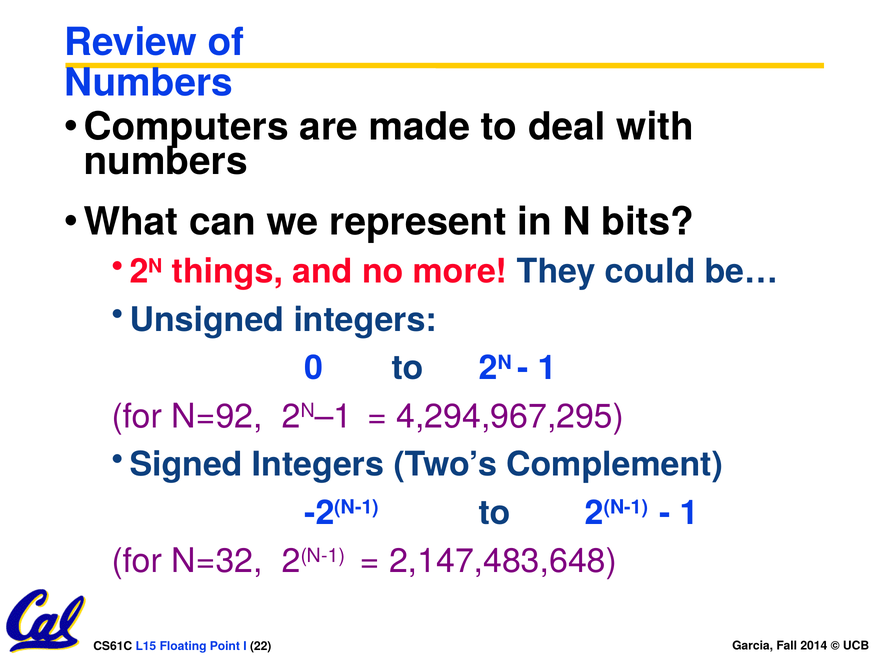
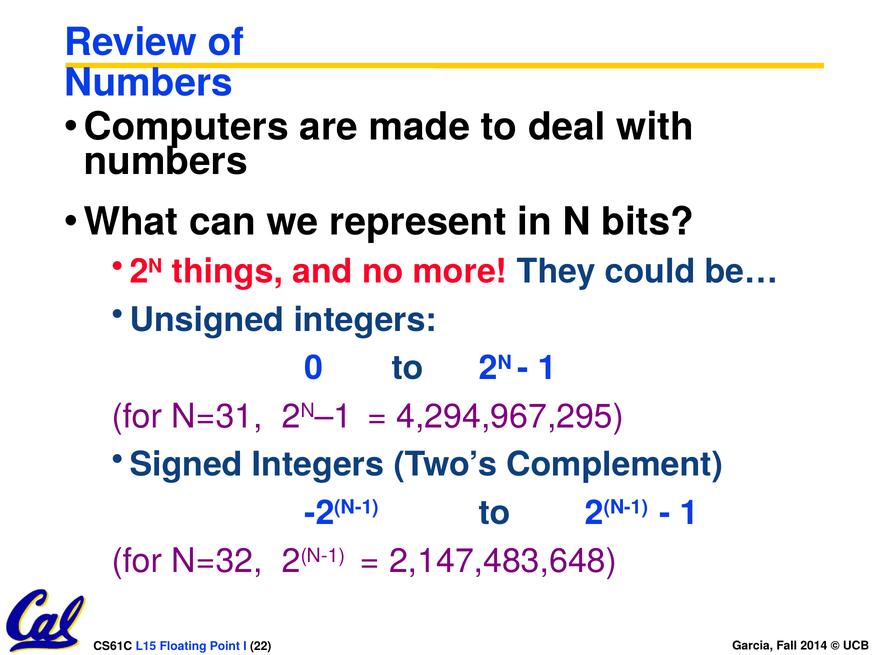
N=92: N=92 -> N=31
